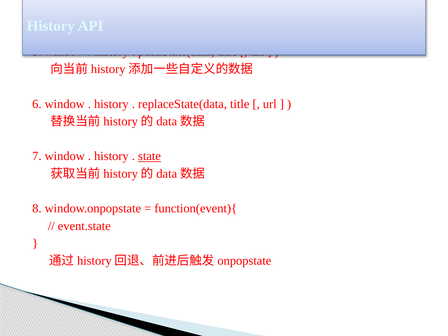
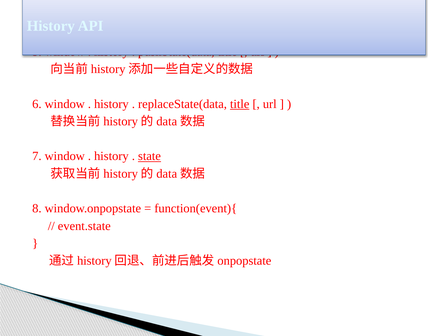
title at (240, 104) underline: none -> present
